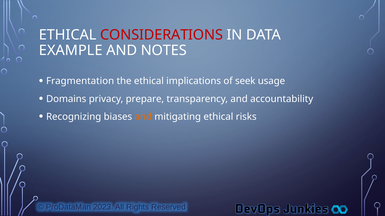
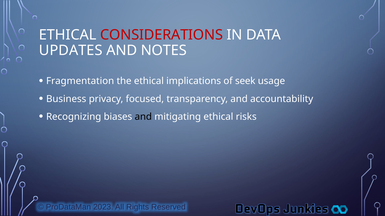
EXAMPLE: EXAMPLE -> UPDATES
Domains: Domains -> Business
prepare: prepare -> focused
and at (143, 117) colour: orange -> black
